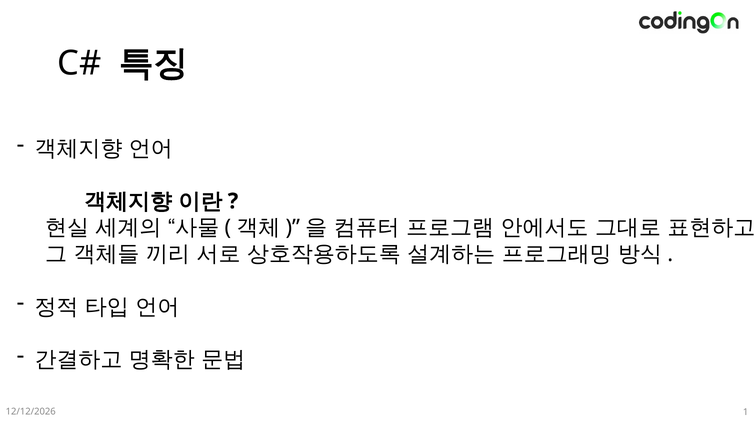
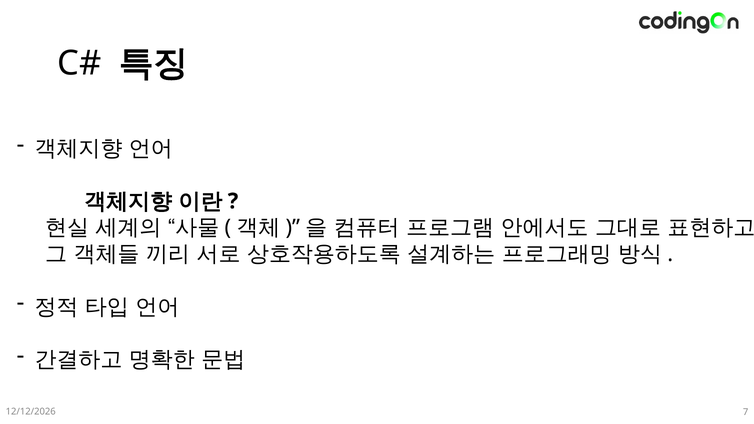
1: 1 -> 7
